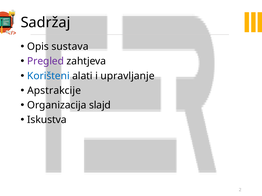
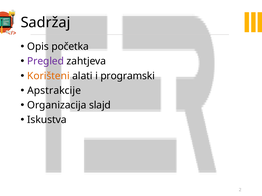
sustava: sustava -> početka
Korišteni colour: blue -> orange
upravljanje: upravljanje -> programski
